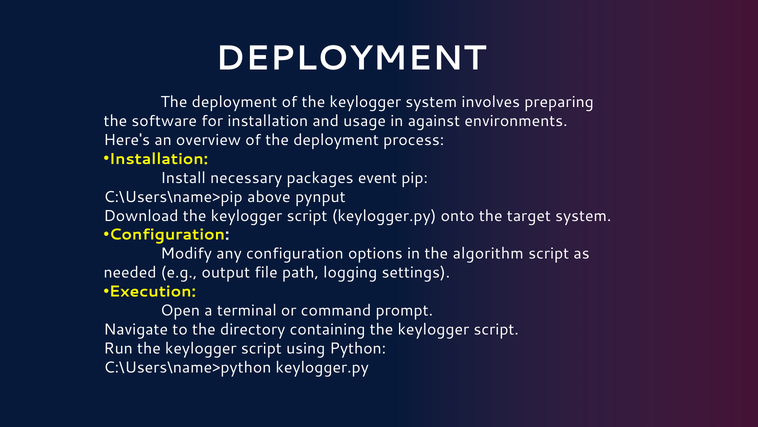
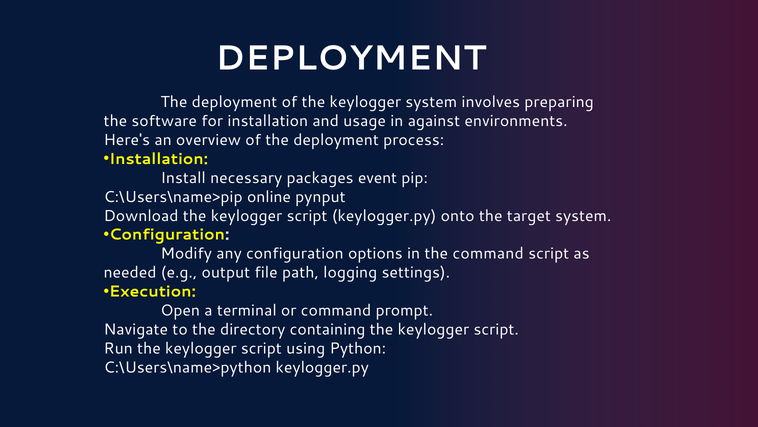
above: above -> online
the algorithm: algorithm -> command
